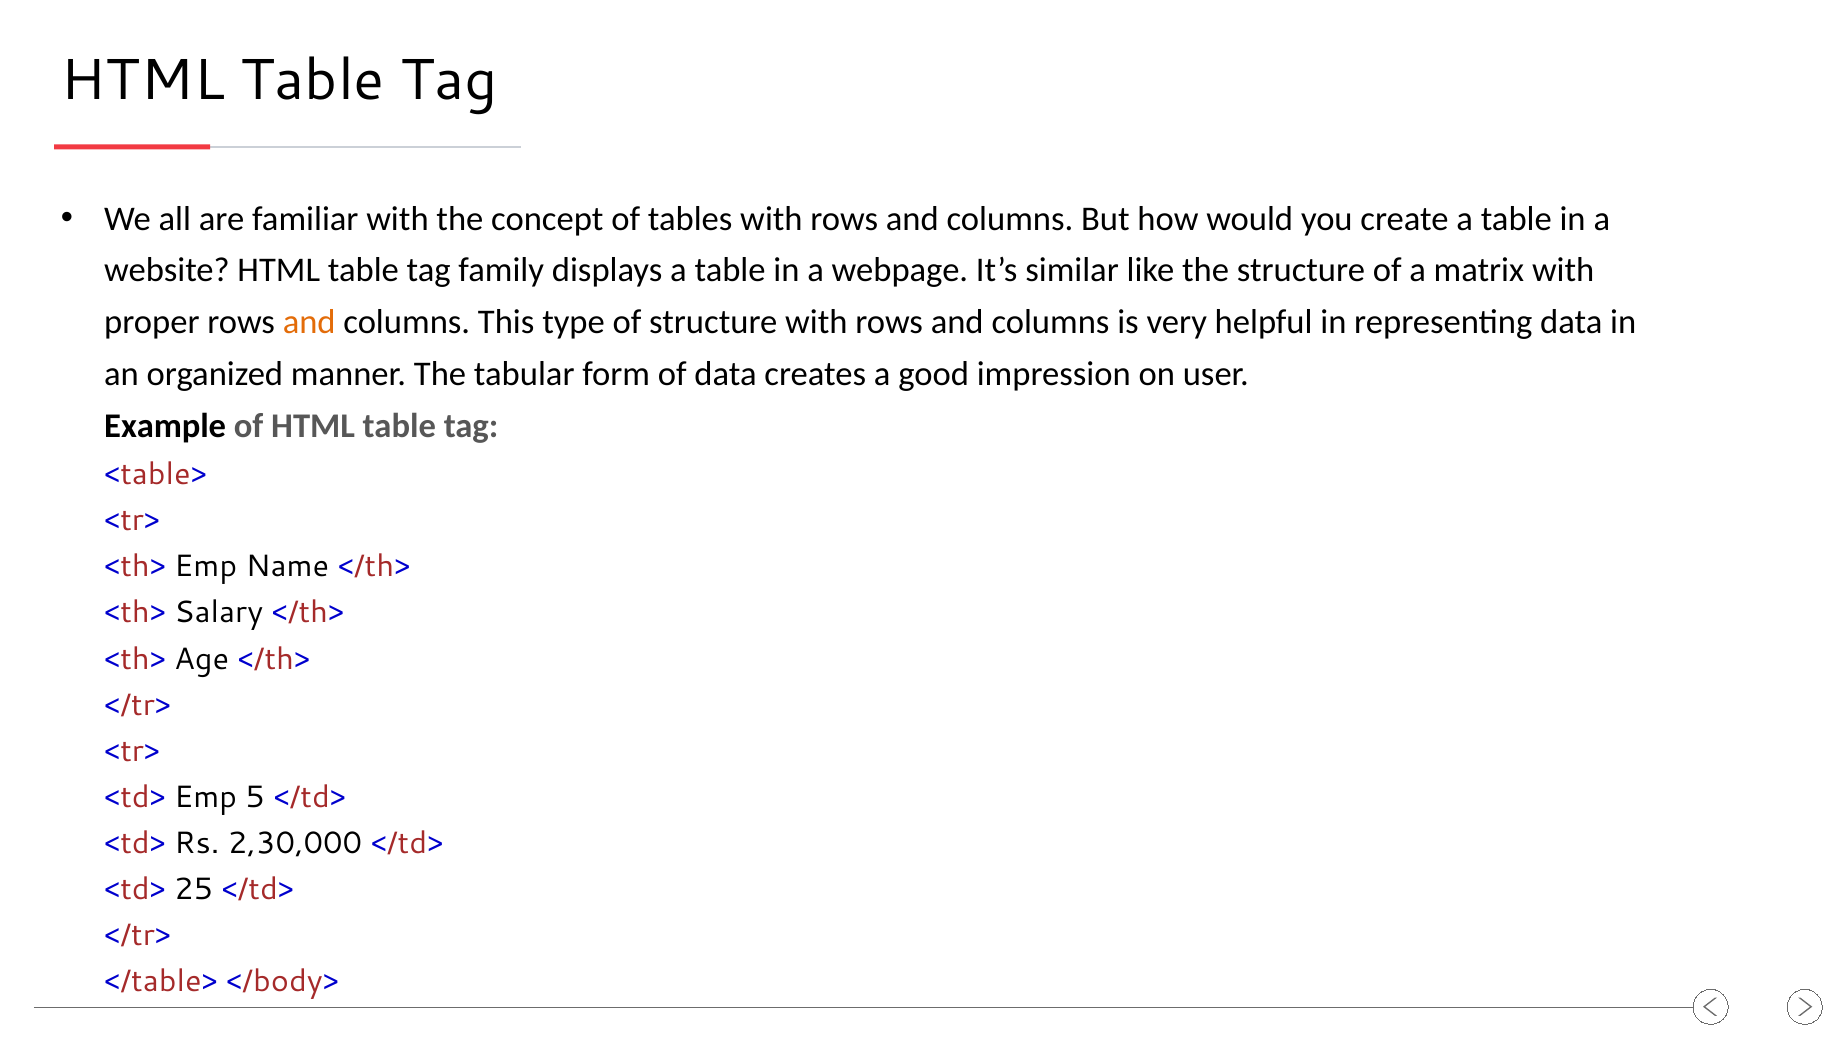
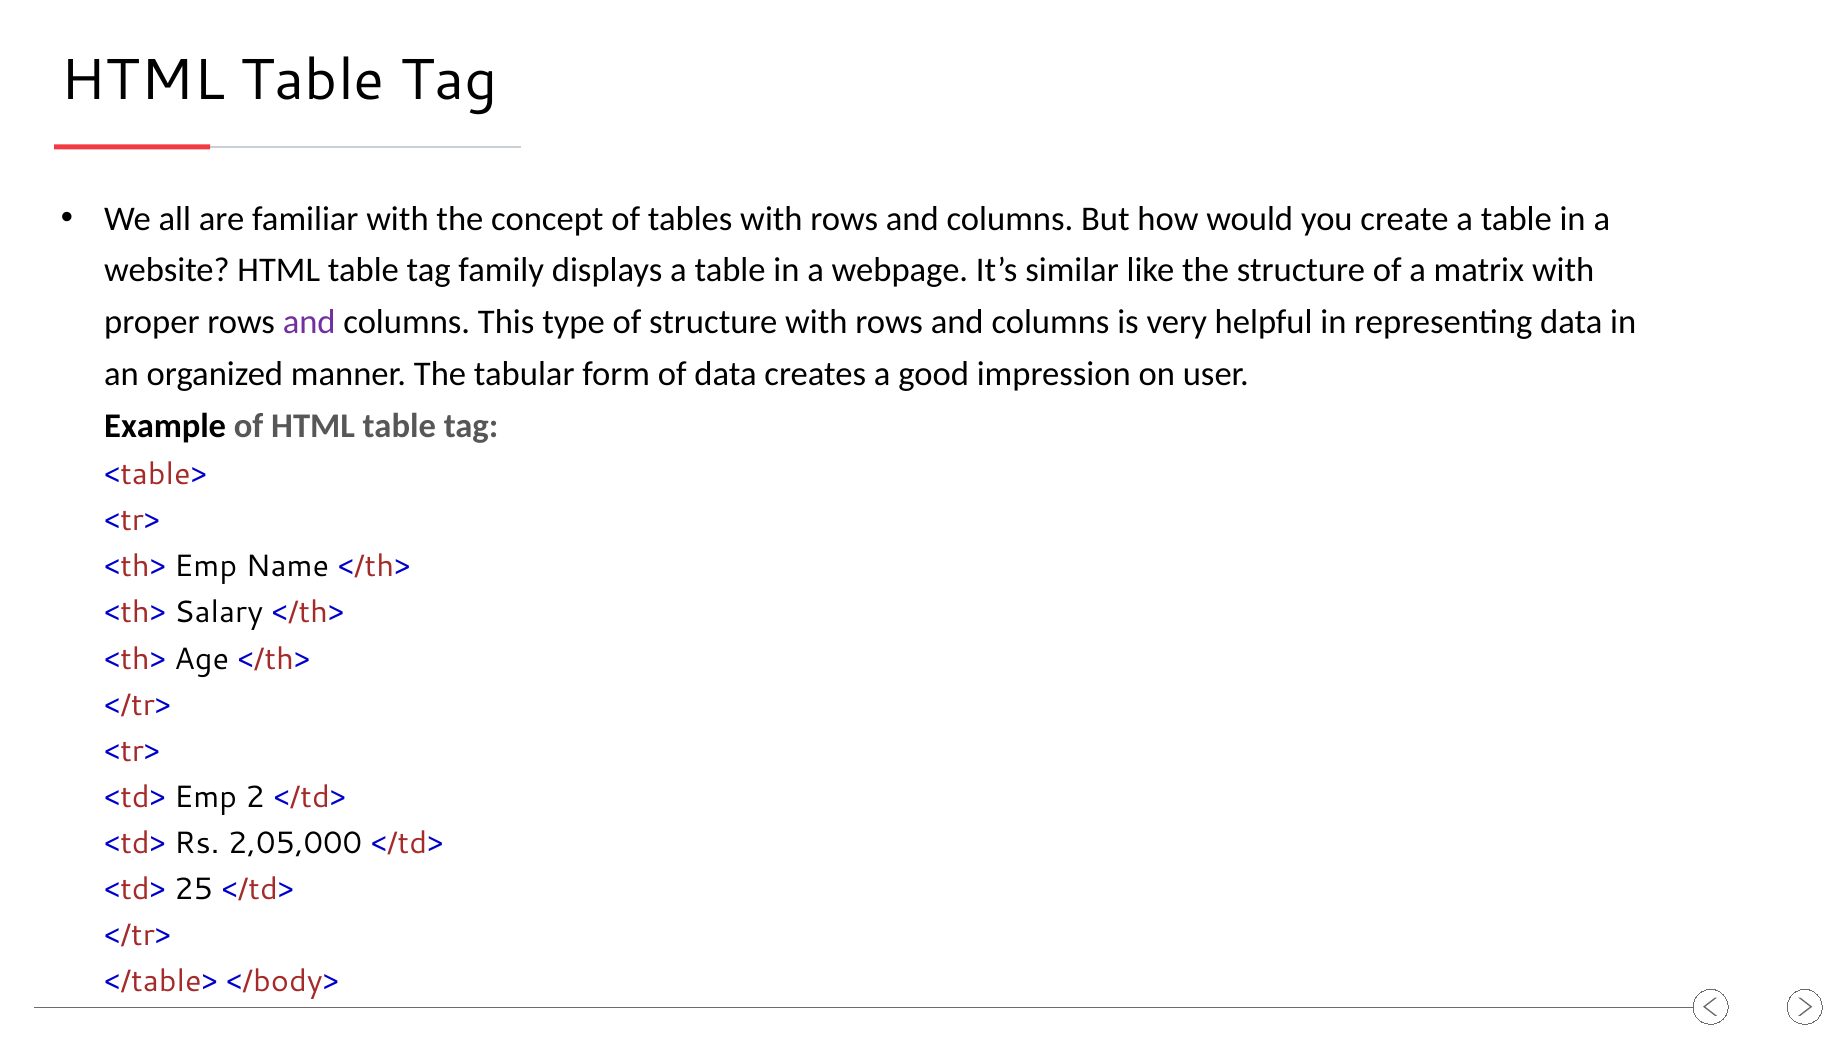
and at (309, 323) colour: orange -> purple
5: 5 -> 2
2,30,000: 2,30,000 -> 2,05,000
